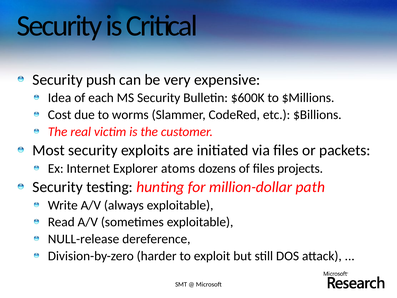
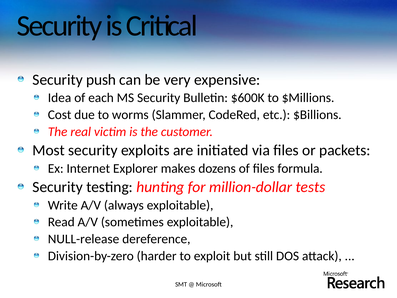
atoms: atoms -> makes
projects: projects -> formula
path: path -> tests
